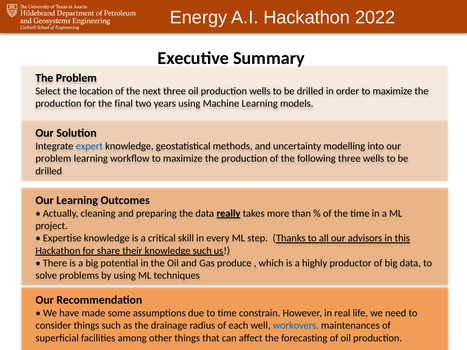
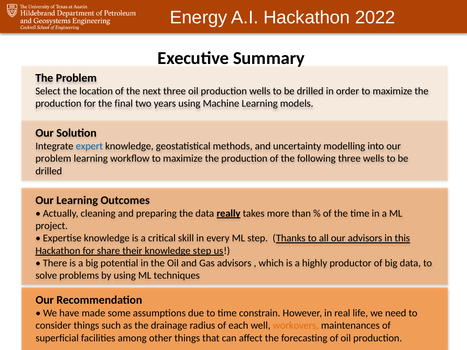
knowledge such: such -> step
Gas produce: produce -> advisors
workovers colour: blue -> orange
